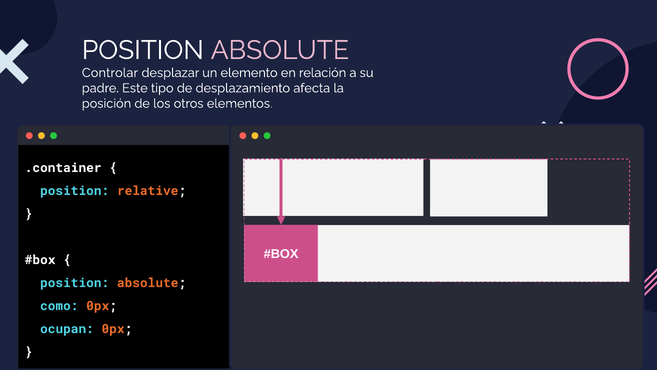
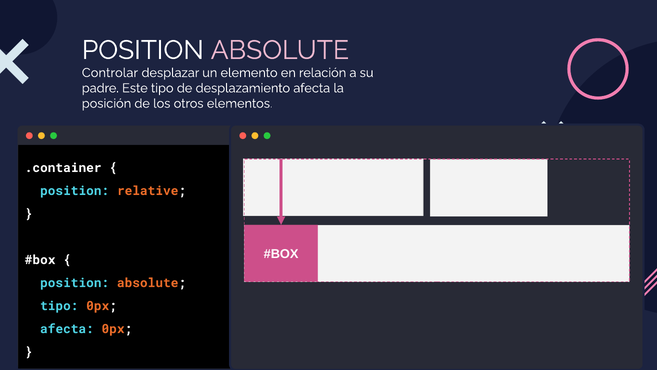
como at (59, 306): como -> tipo
ocupan at (67, 329): ocupan -> afecta
